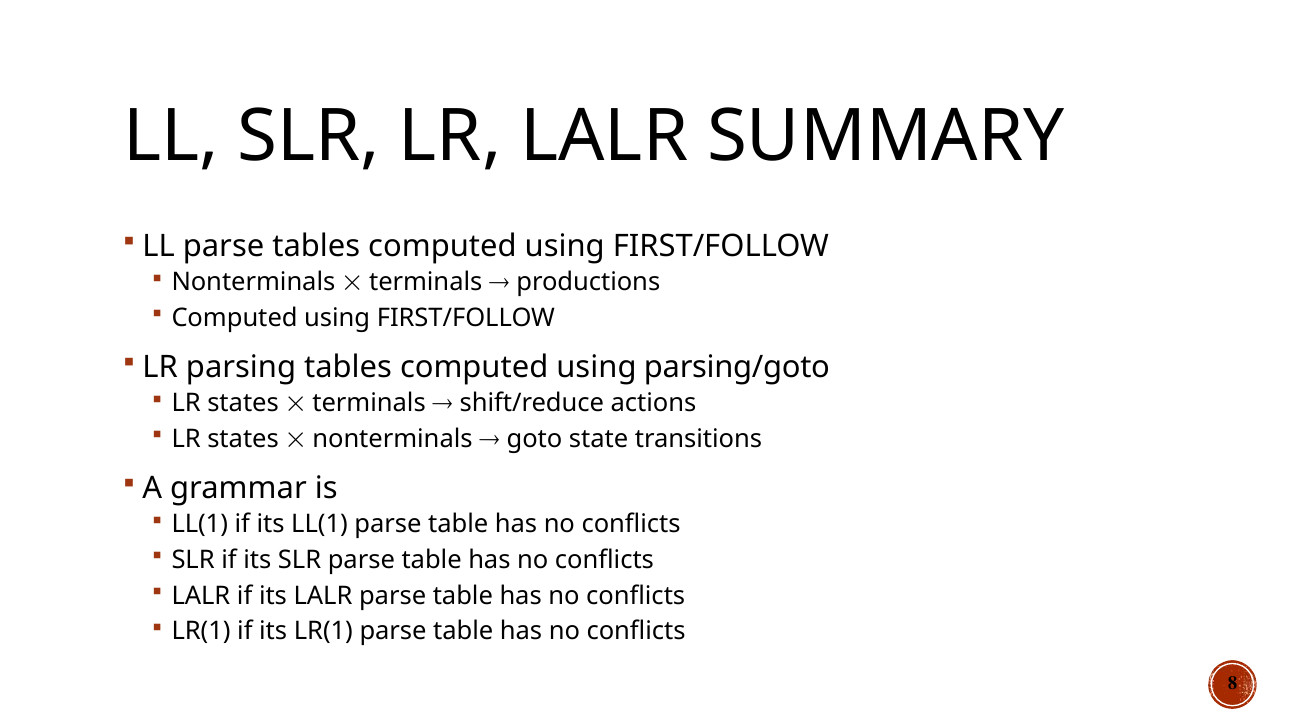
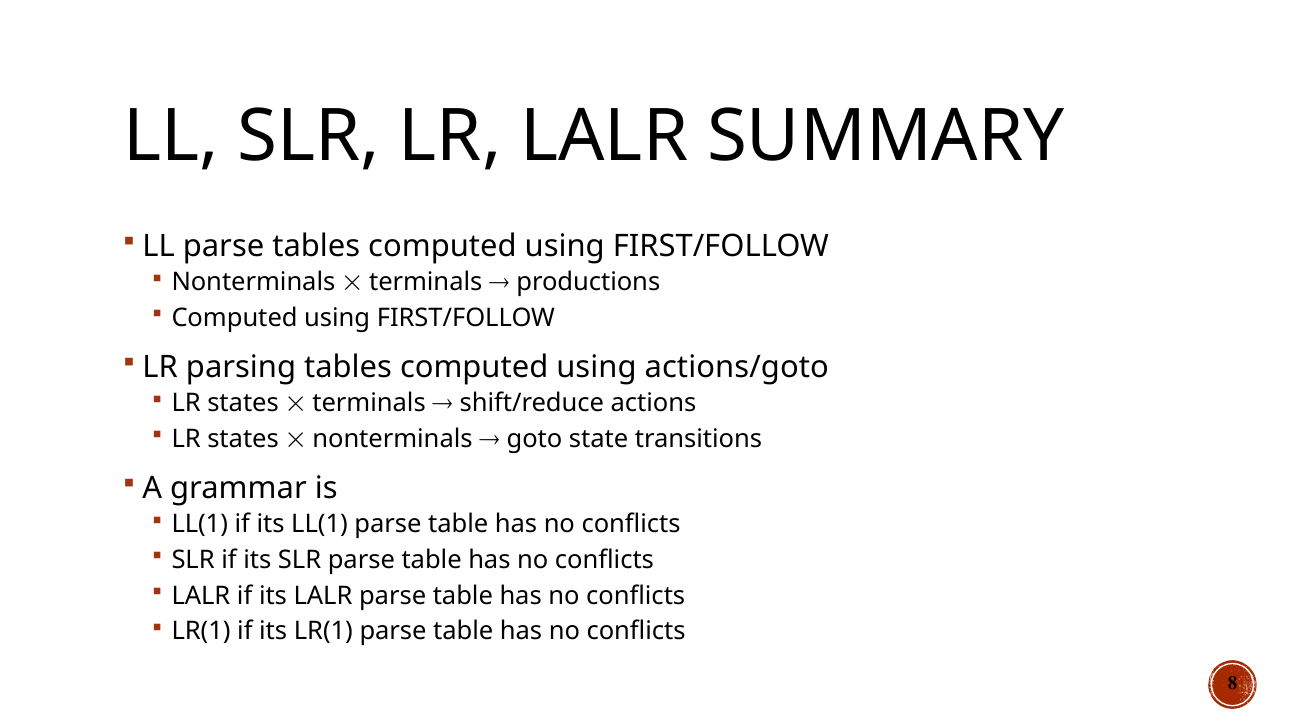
parsing/goto: parsing/goto -> actions/goto
